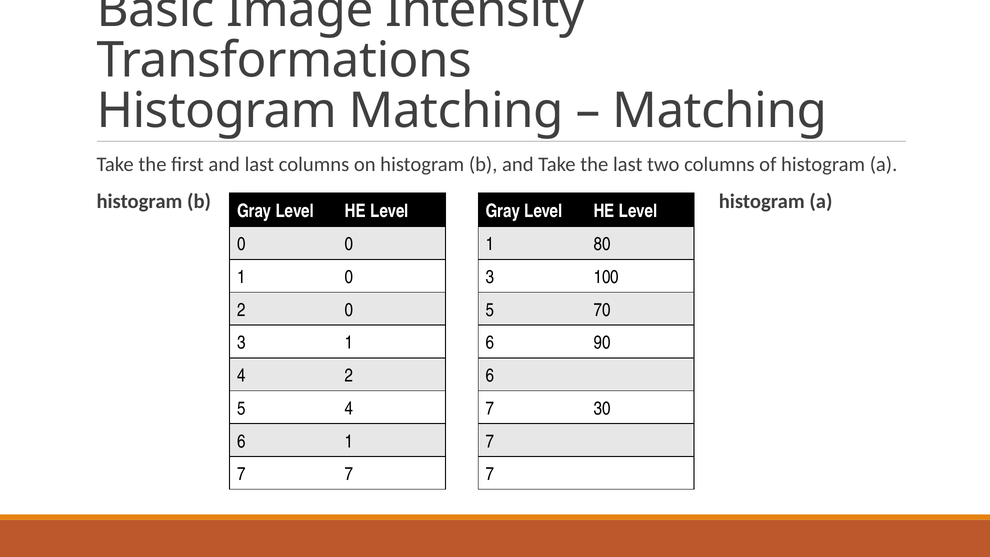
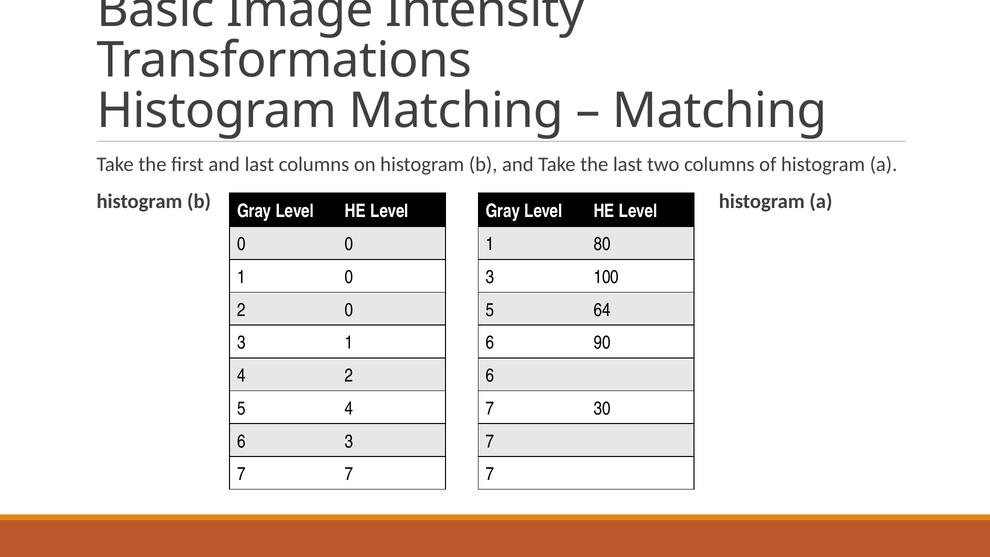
70: 70 -> 64
6 1: 1 -> 3
